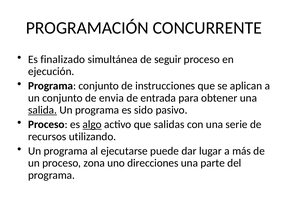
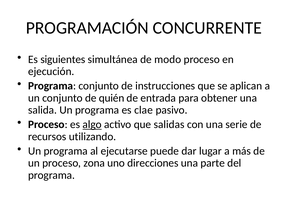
finalizado: finalizado -> siguientes
seguir: seguir -> modo
envia: envia -> quién
salida underline: present -> none
sido: sido -> clae
